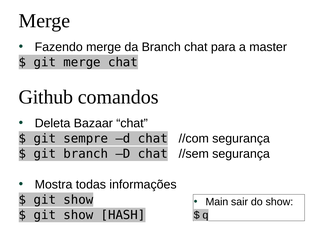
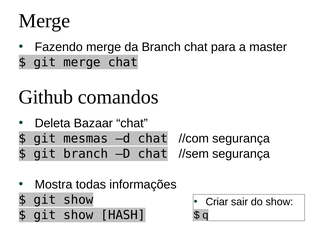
sempre: sempre -> mesmas
Main: Main -> Criar
